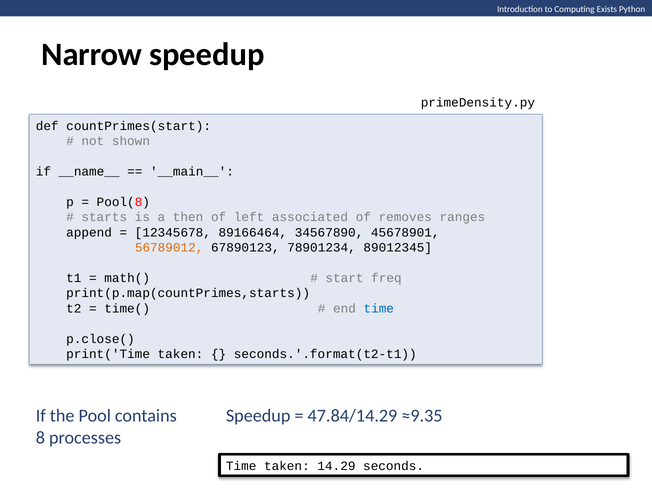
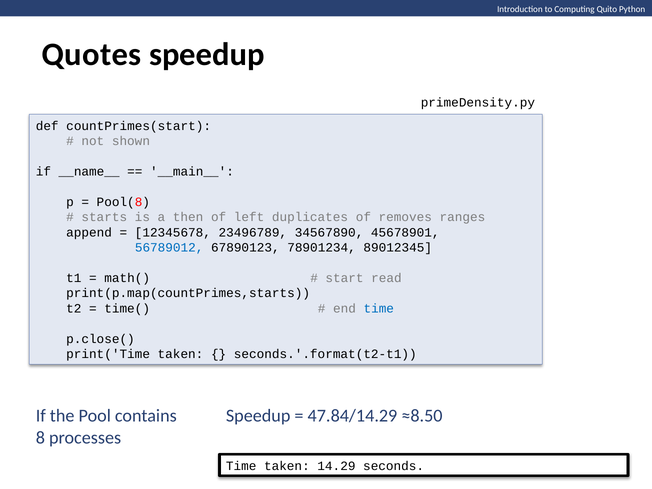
Exists: Exists -> Quito
Narrow: Narrow -> Quotes
associated: associated -> duplicates
89166464: 89166464 -> 23496789
56789012 colour: orange -> blue
freq: freq -> read
≈9.35: ≈9.35 -> ≈8.50
